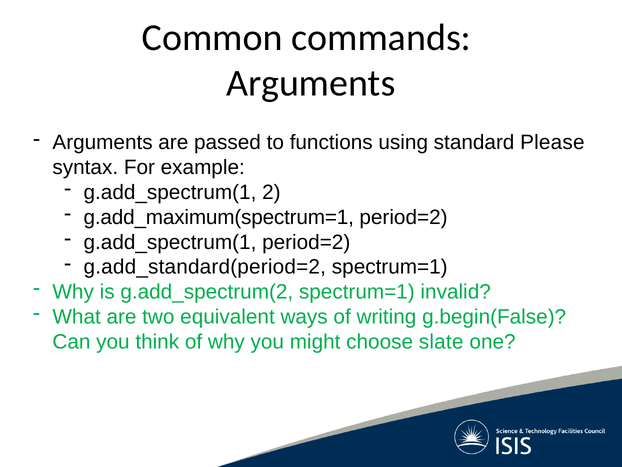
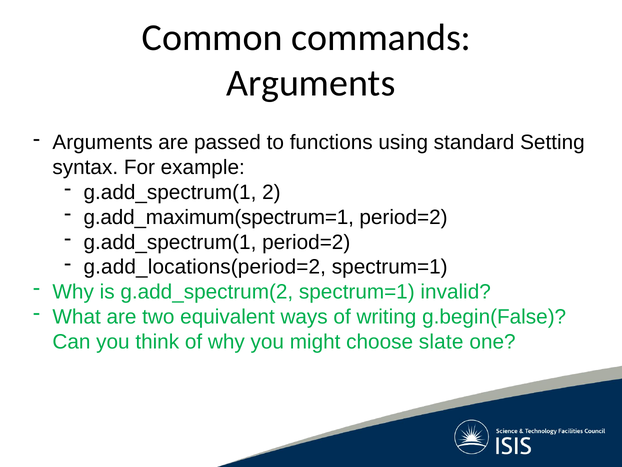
Please: Please -> Setting
g.add_standard(period=2: g.add_standard(period=2 -> g.add_locations(period=2
